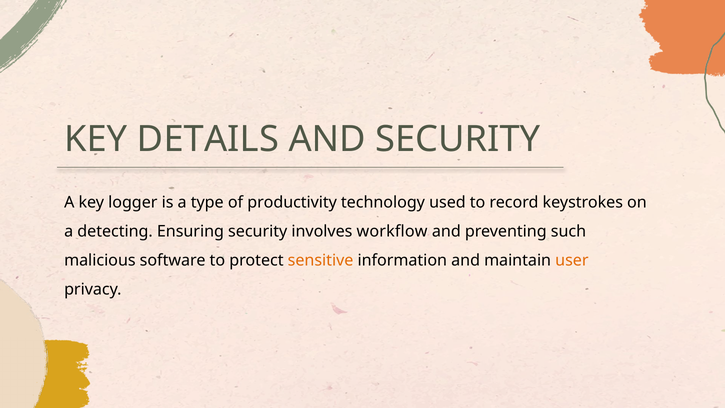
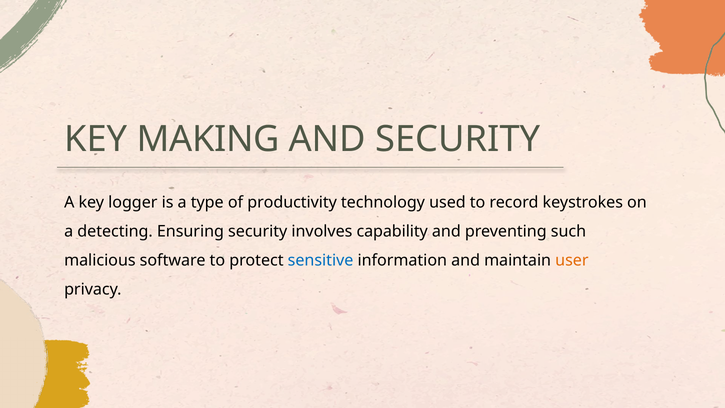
DETAILS: DETAILS -> MAKING
workflow: workflow -> capability
sensitive colour: orange -> blue
